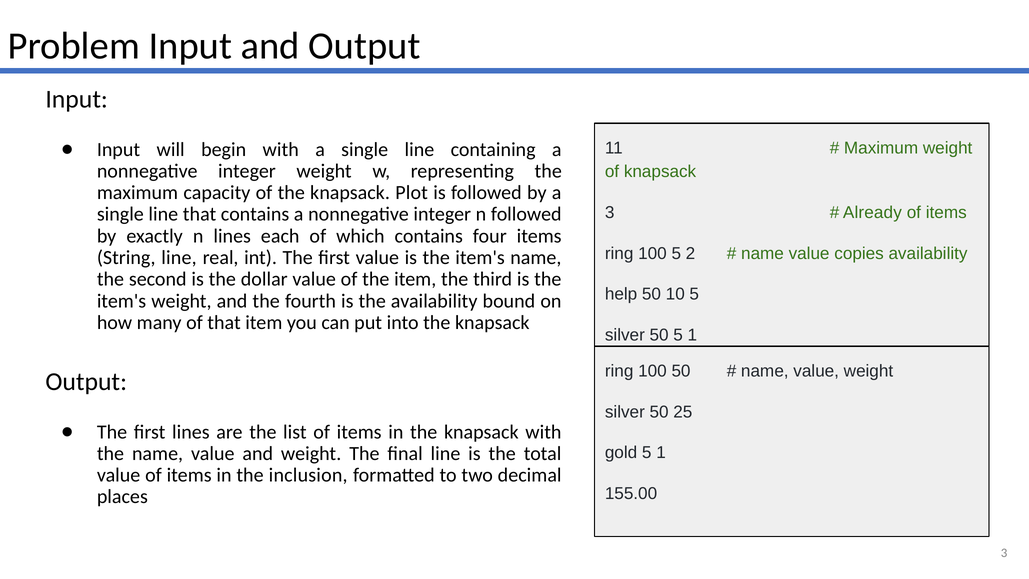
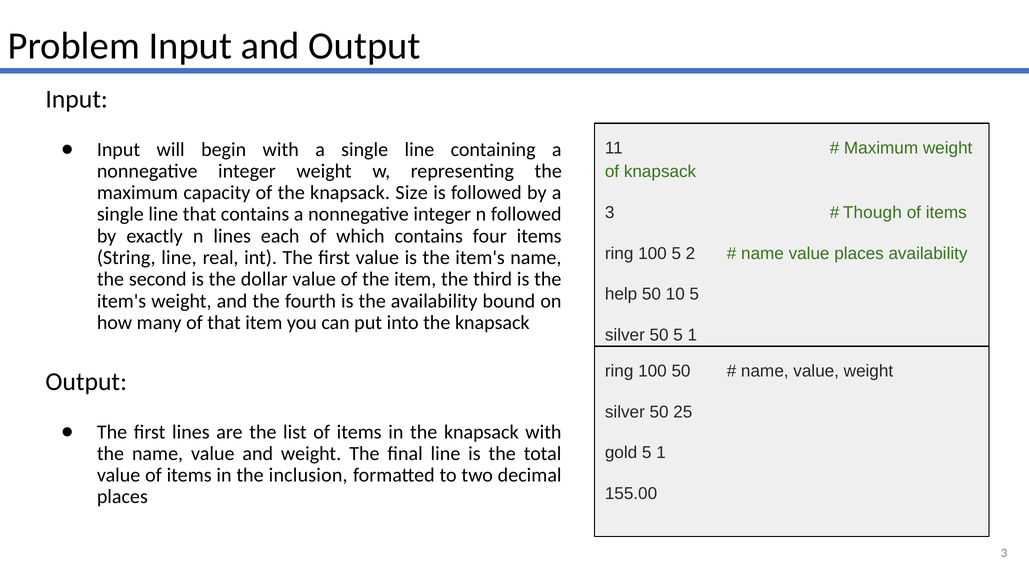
Plot: Plot -> Size
Already: Already -> Though
value copies: copies -> places
